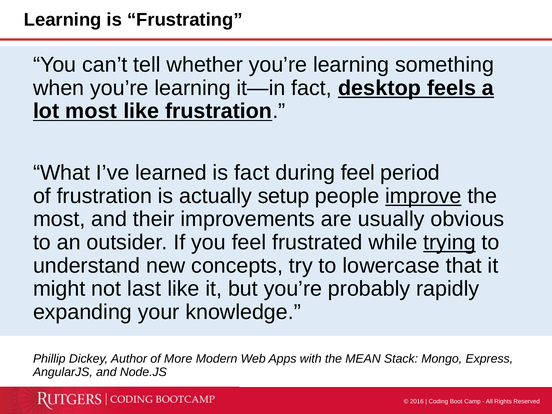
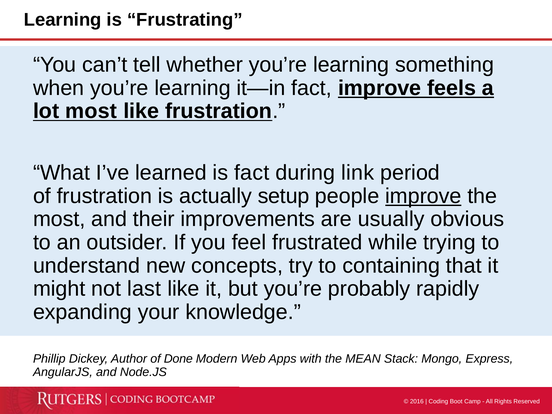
fact desktop: desktop -> improve
during feel: feel -> link
trying underline: present -> none
lowercase: lowercase -> containing
More: More -> Done
